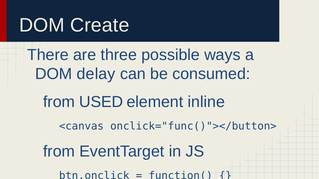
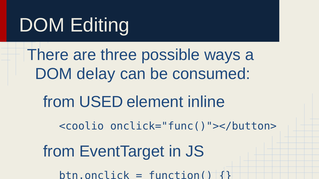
Create: Create -> Editing
<canvas: <canvas -> <coolio
